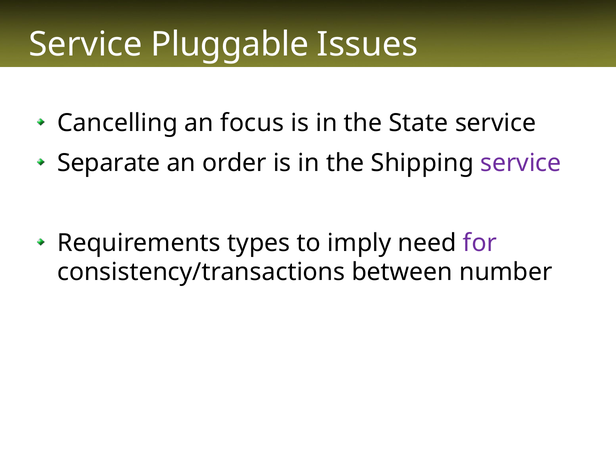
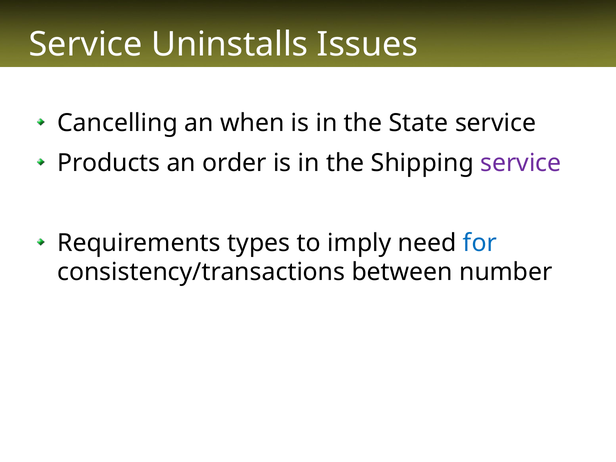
Pluggable: Pluggable -> Uninstalls
focus: focus -> when
Separate: Separate -> Products
for colour: purple -> blue
